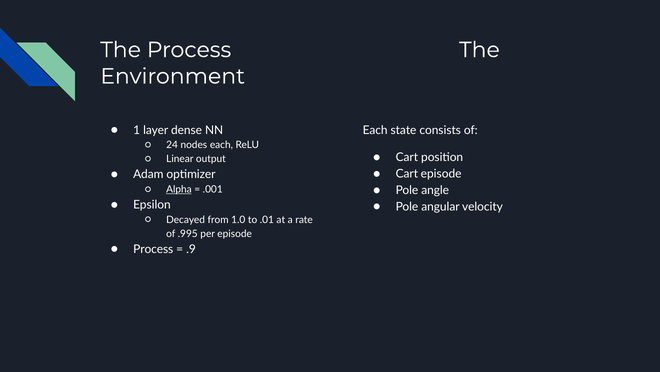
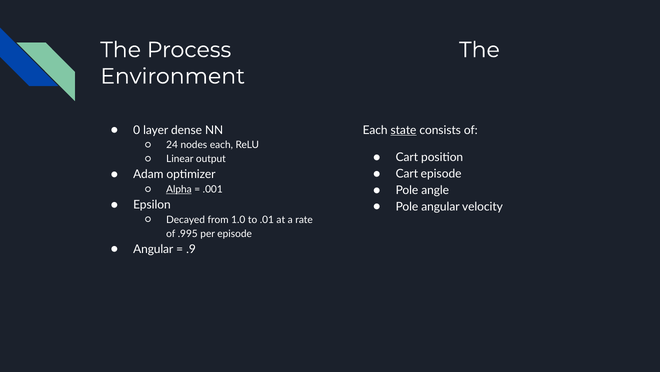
1: 1 -> 0
state underline: none -> present
Process at (153, 249): Process -> Angular
